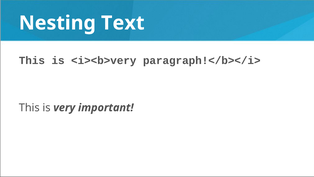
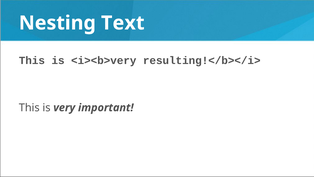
paragraph!</b></i>: paragraph!</b></i> -> resulting!</b></i>
